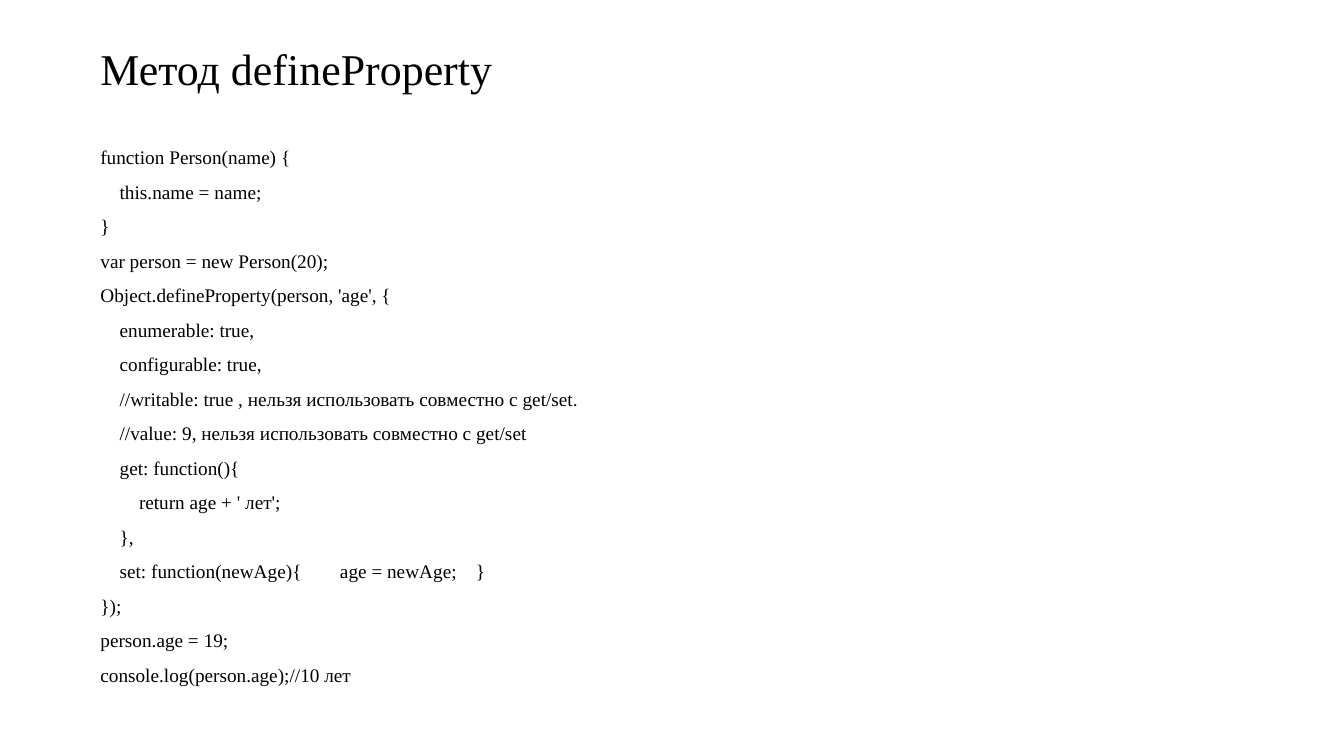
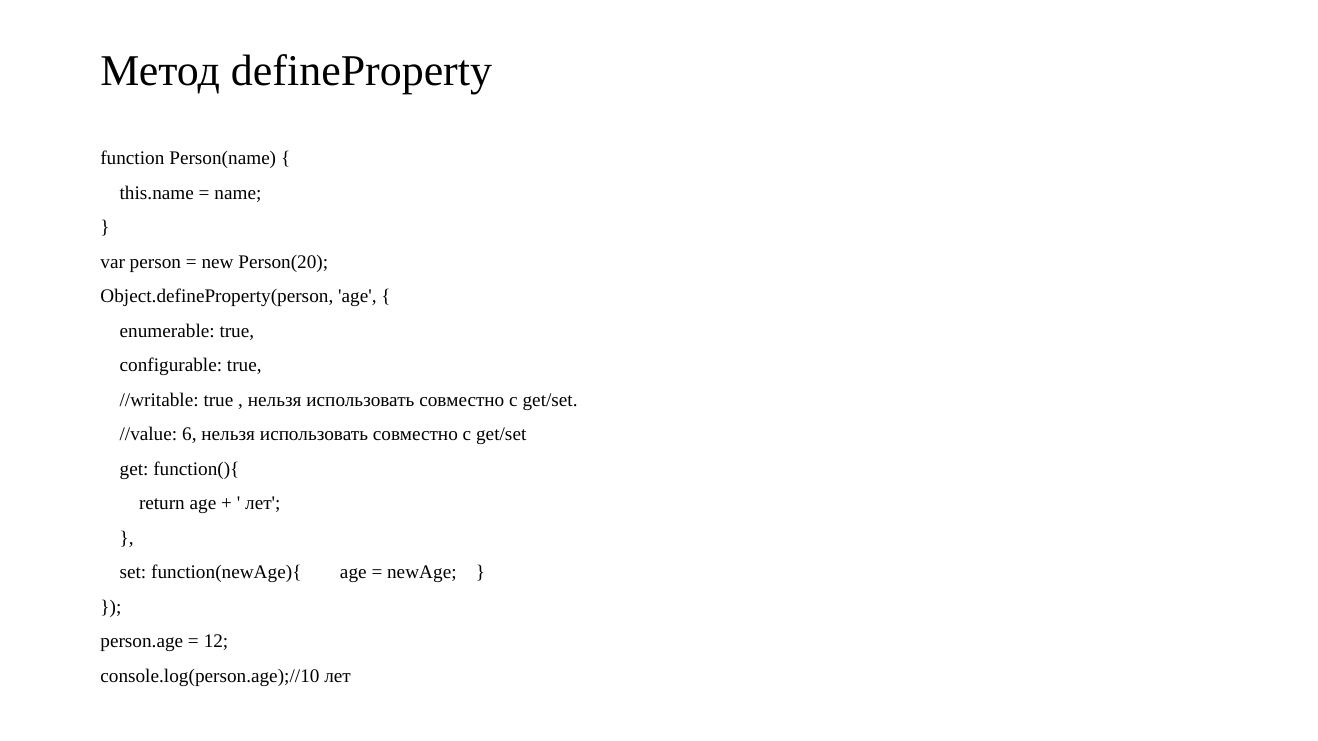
9: 9 -> 6
19: 19 -> 12
